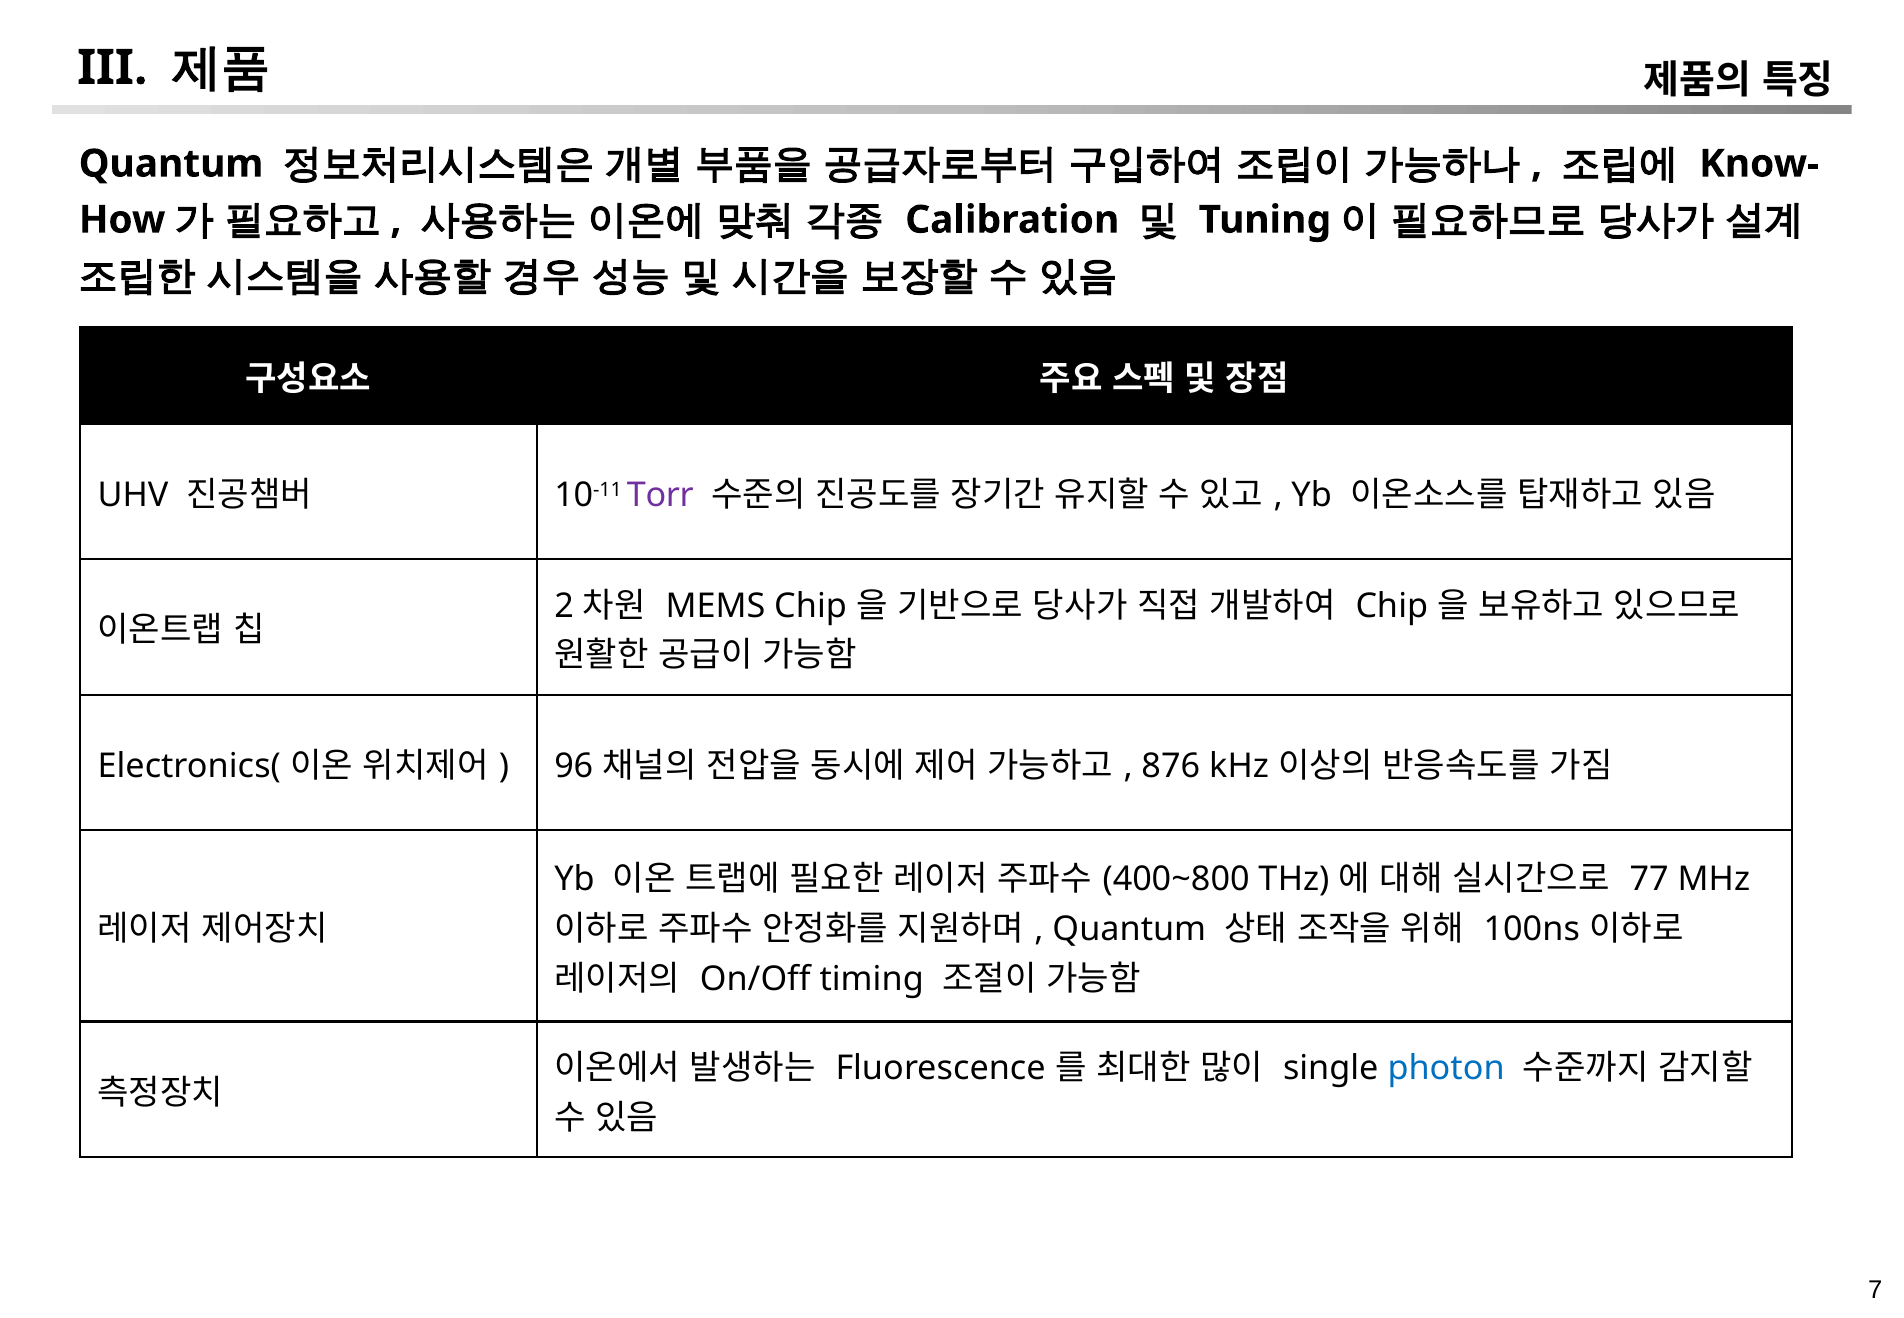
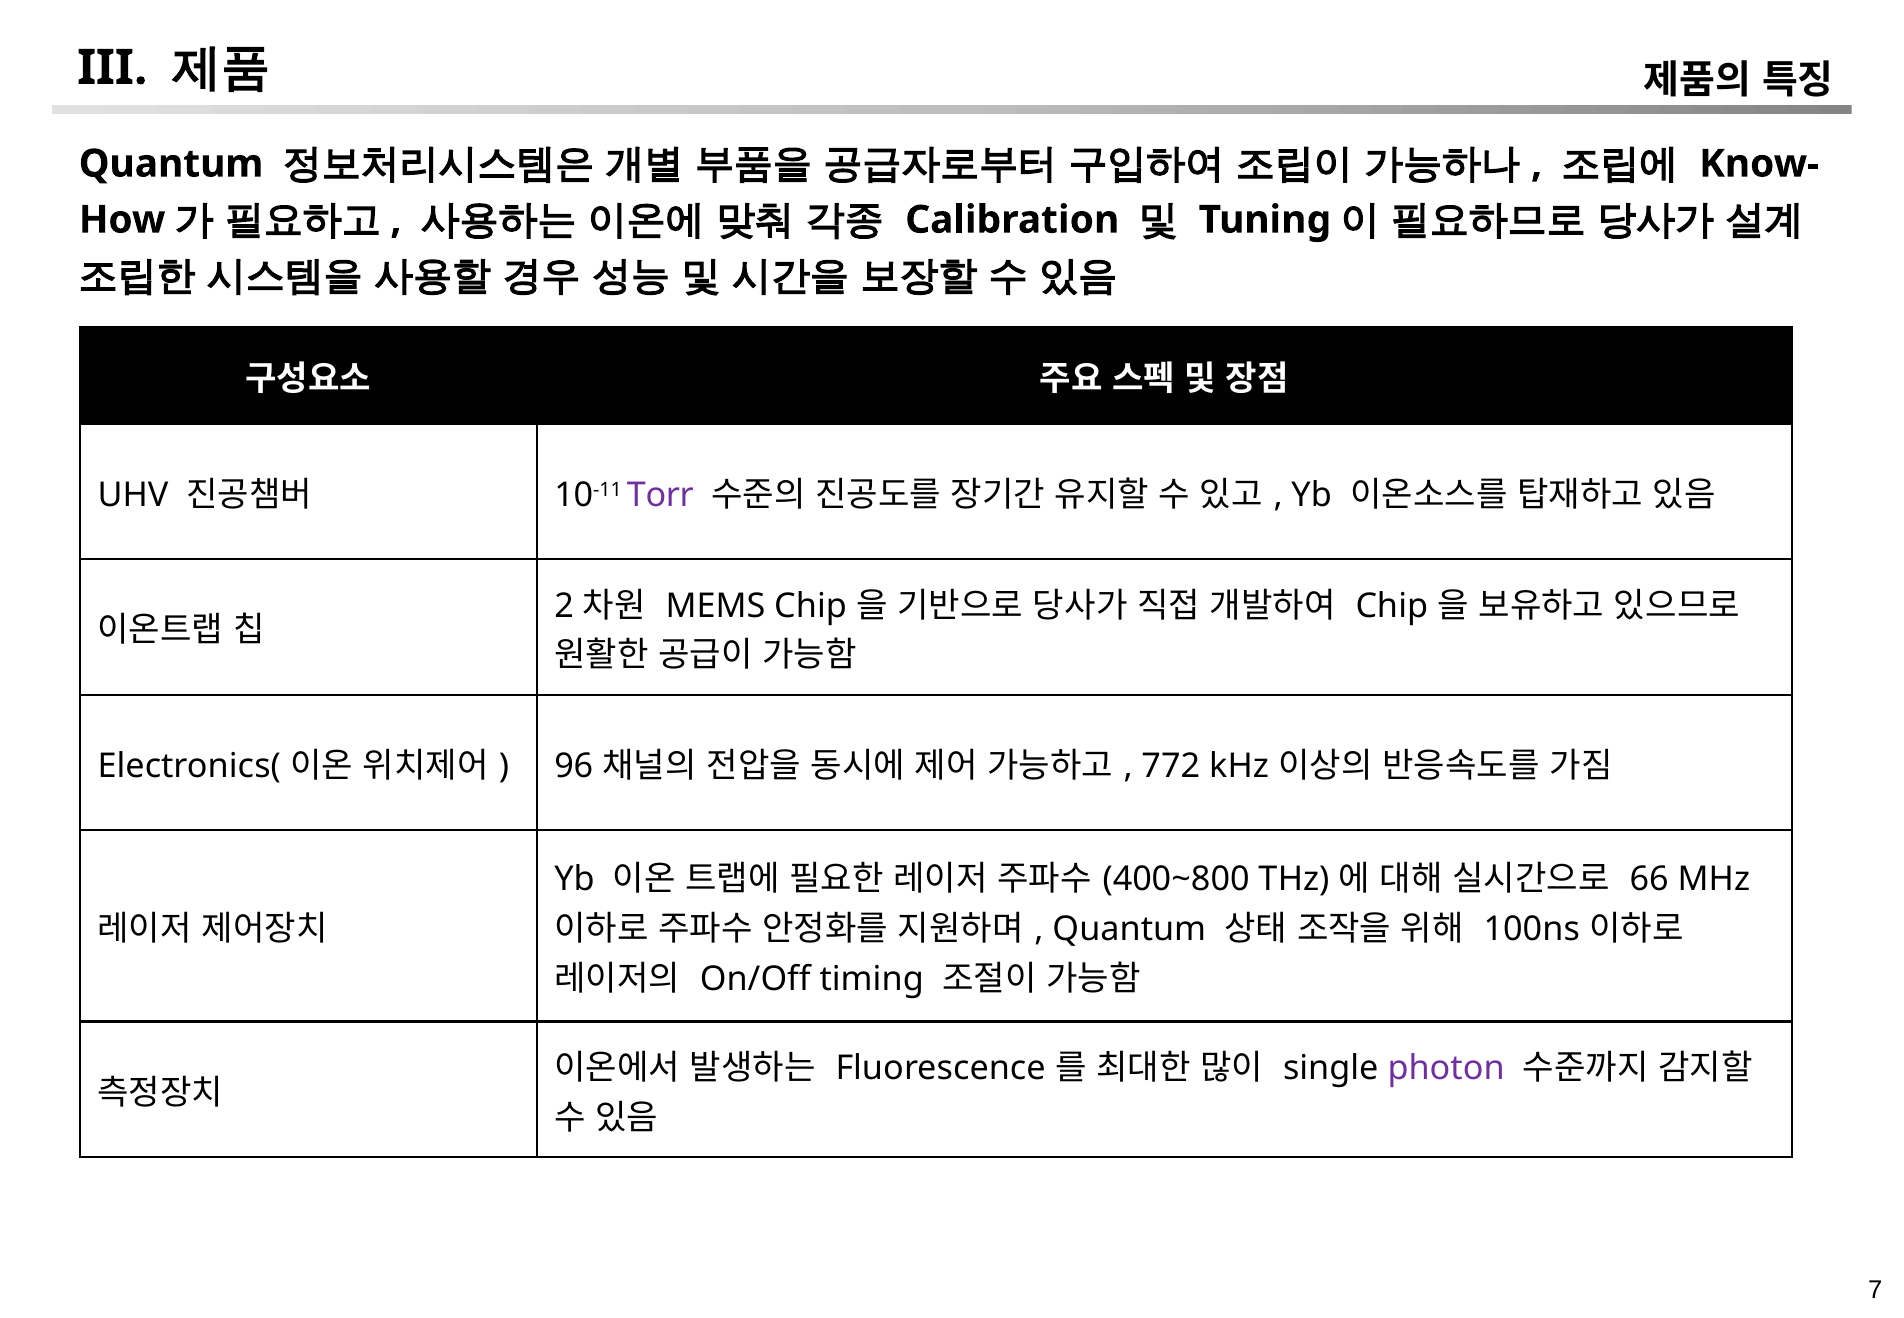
876: 876 -> 772
77: 77 -> 66
photon colour: blue -> purple
